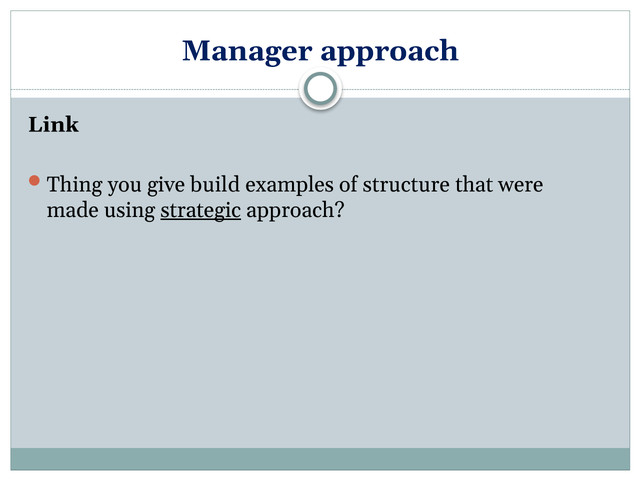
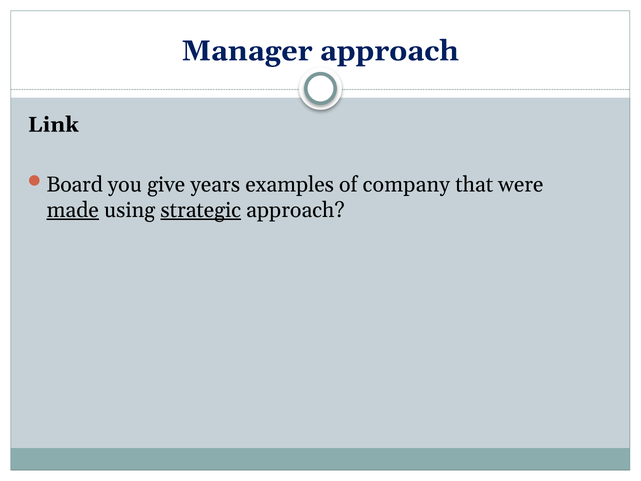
Thing: Thing -> Board
build: build -> years
structure: structure -> company
made underline: none -> present
